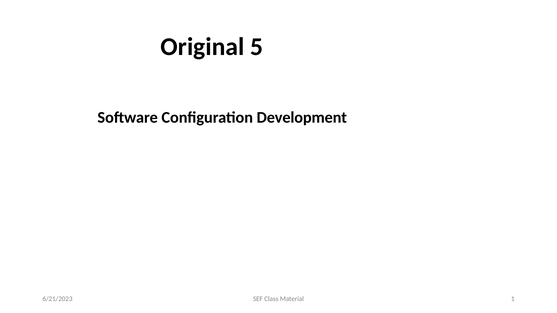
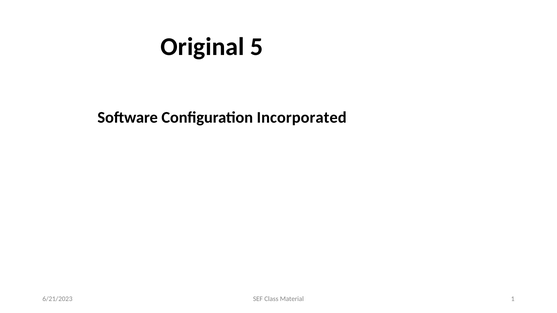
Development: Development -> Incorporated
